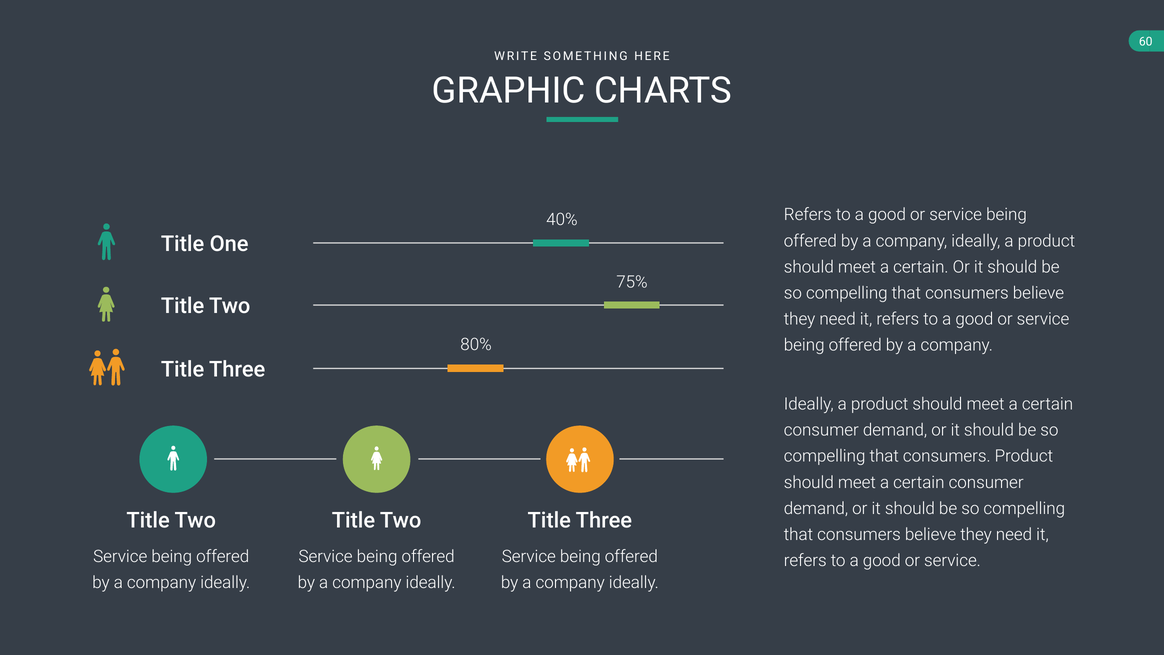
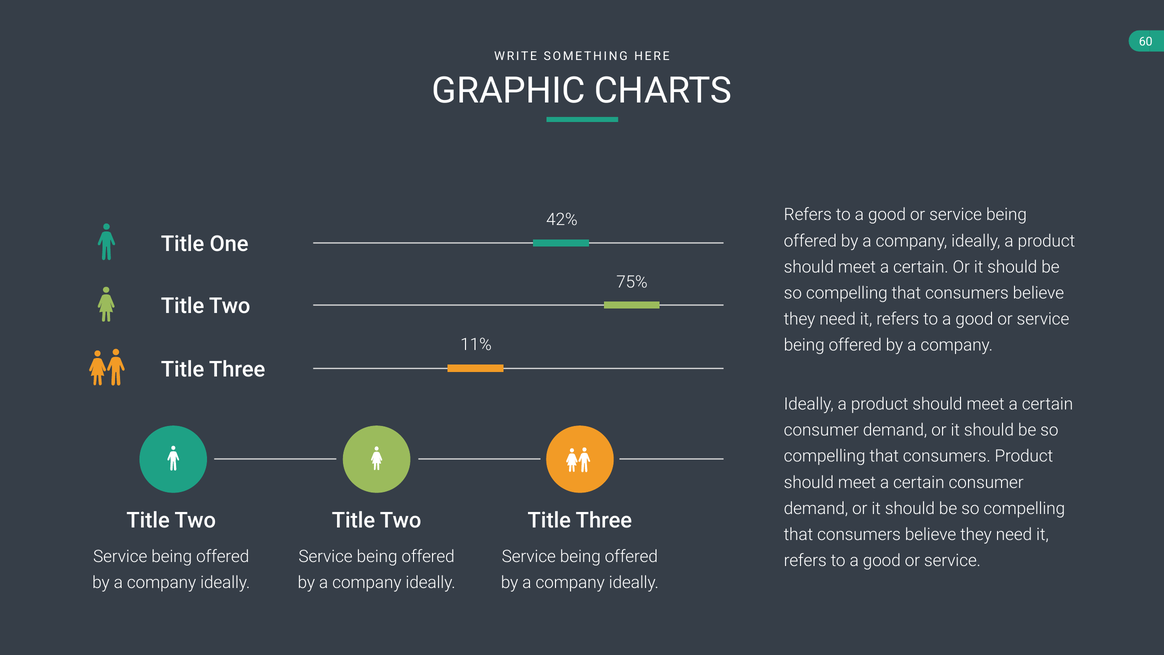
40%: 40% -> 42%
80%: 80% -> 11%
